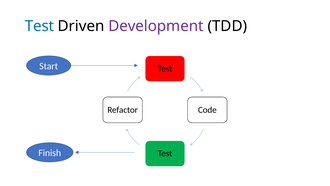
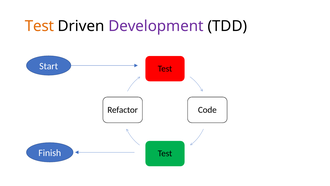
Test at (40, 26) colour: blue -> orange
